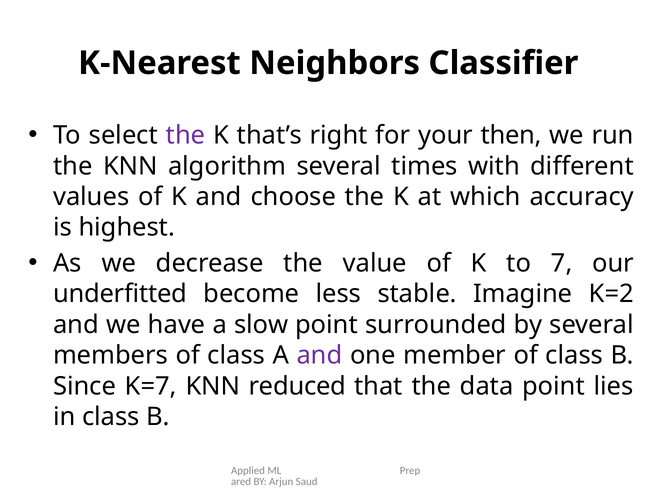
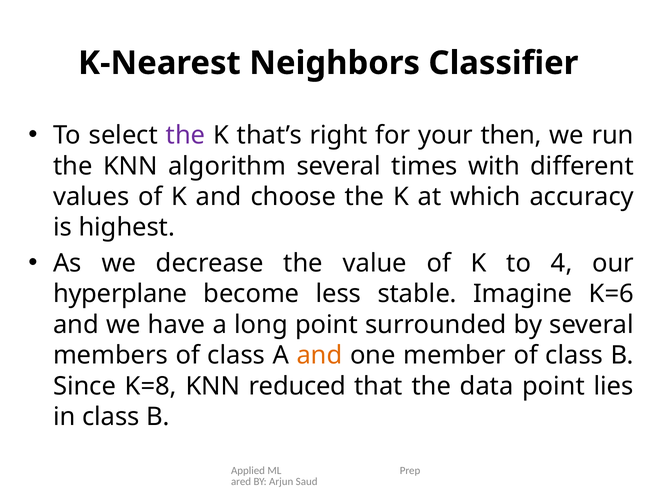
7: 7 -> 4
underfitted: underfitted -> hyperplane
K=2: K=2 -> K=6
slow: slow -> long
and at (320, 355) colour: purple -> orange
K=7: K=7 -> K=8
